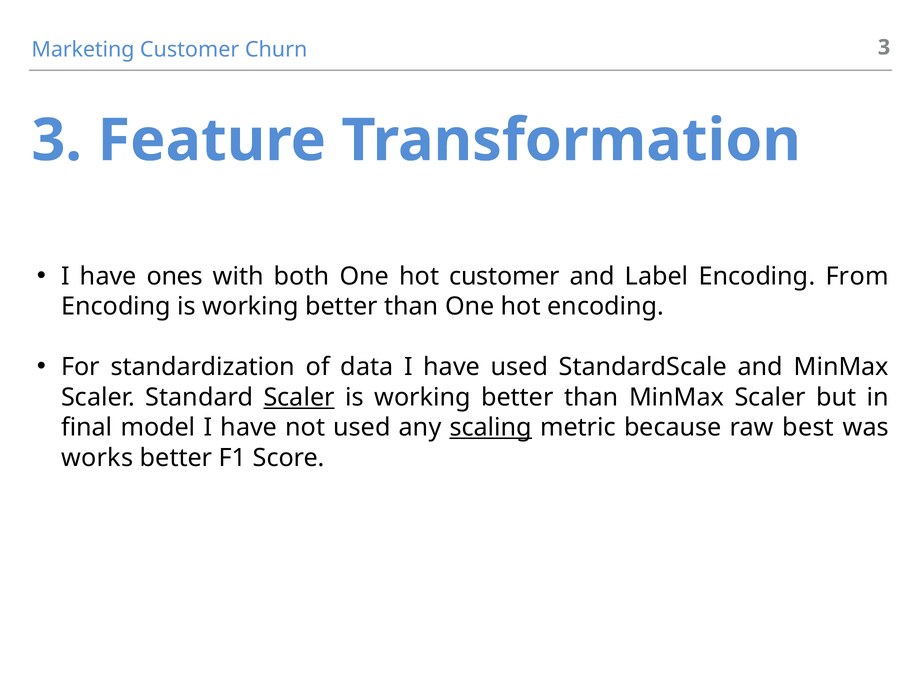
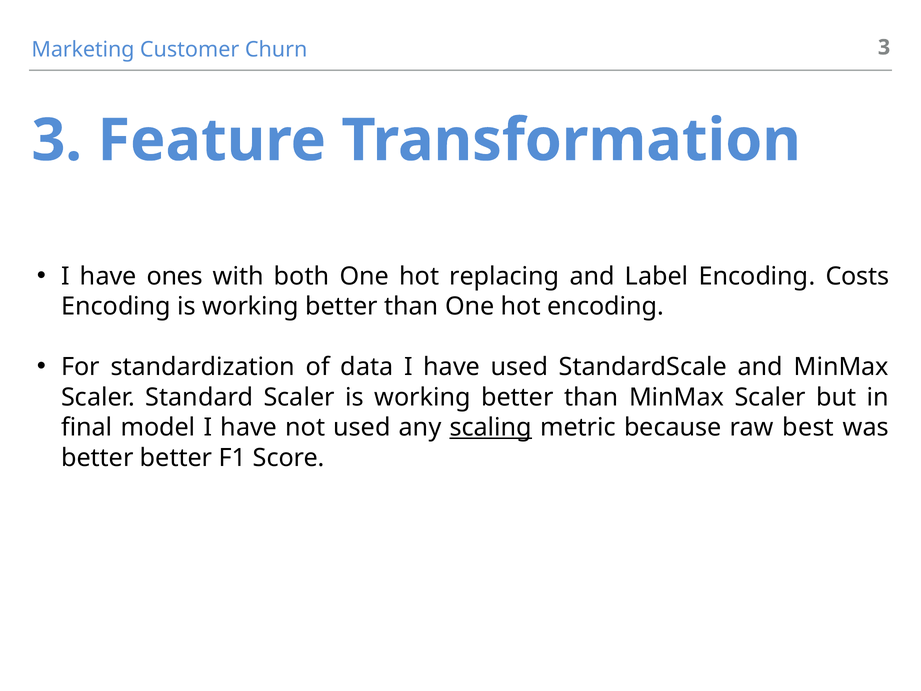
hot customer: customer -> replacing
From: From -> Costs
Scaler at (299, 397) underline: present -> none
works at (97, 458): works -> better
